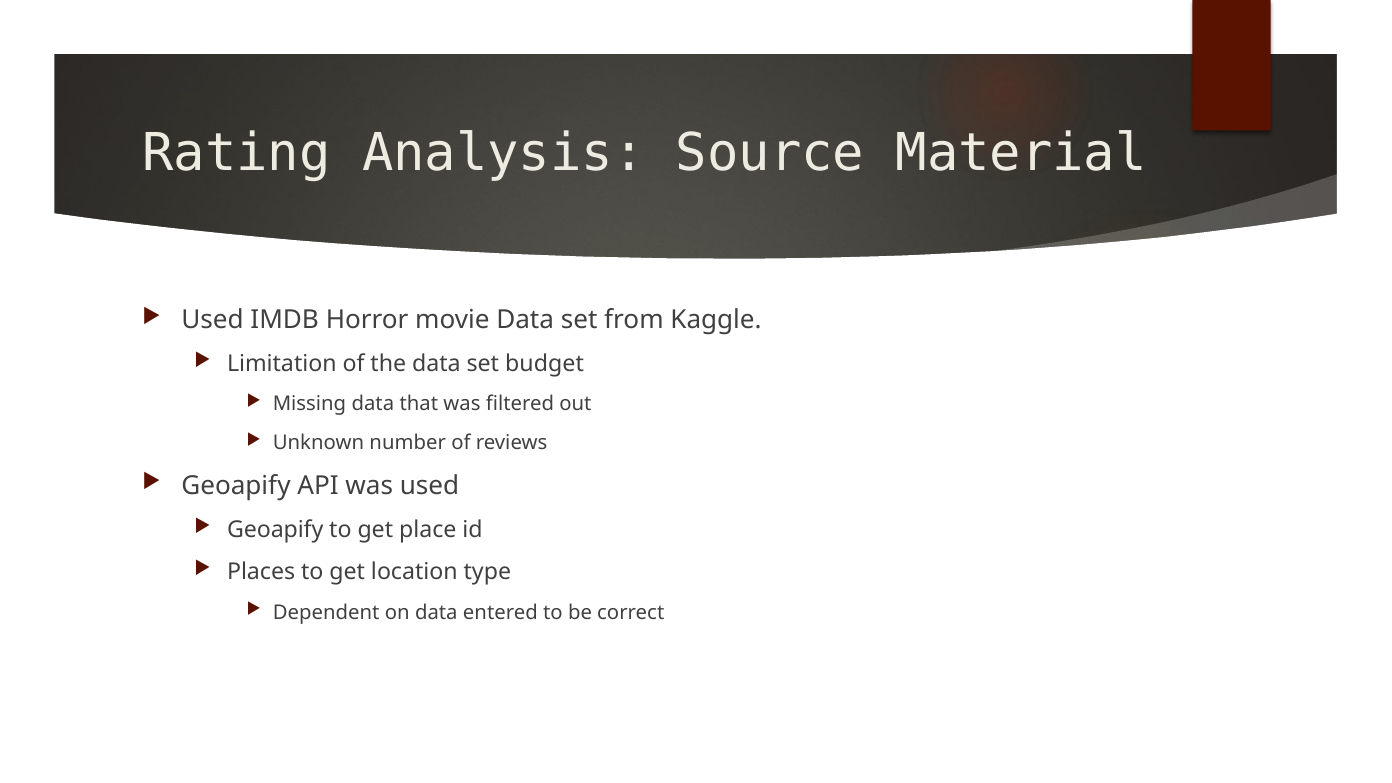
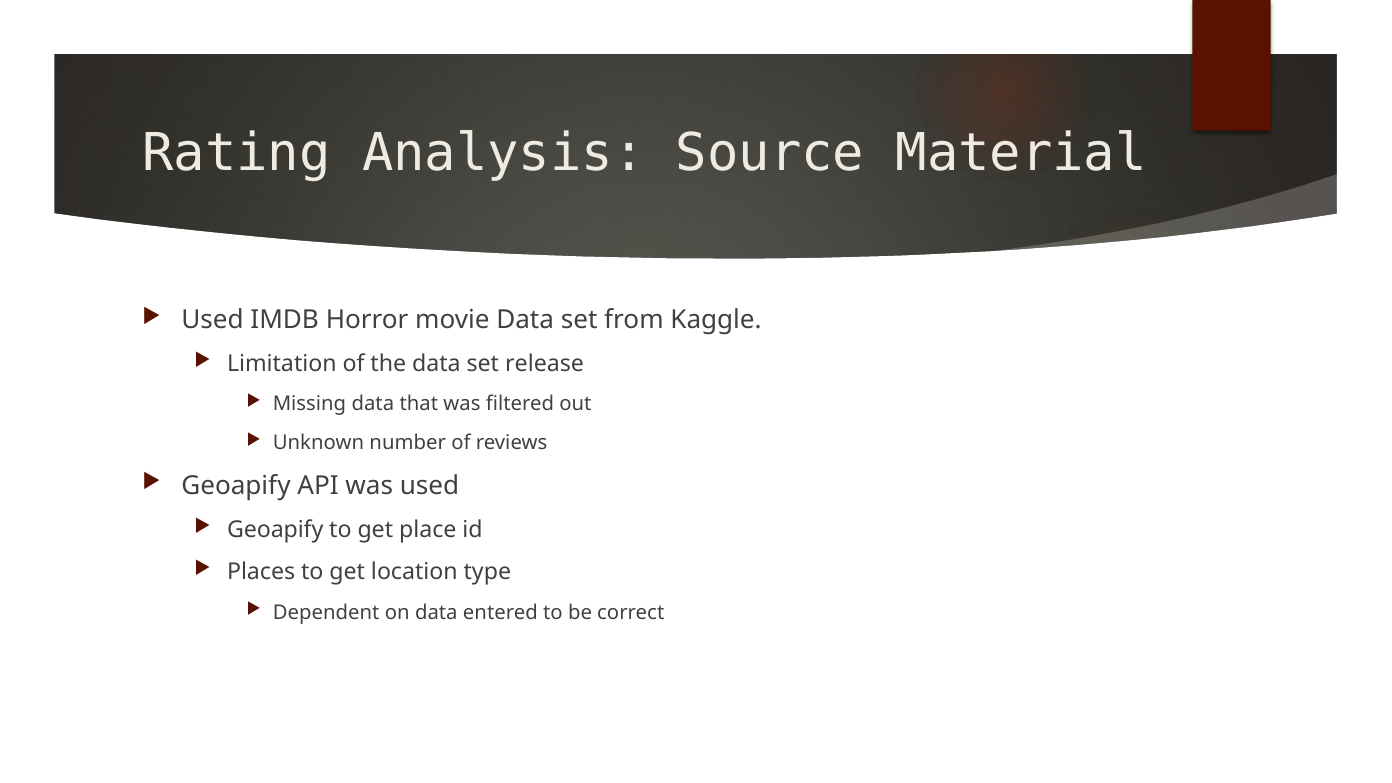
budget: budget -> release
